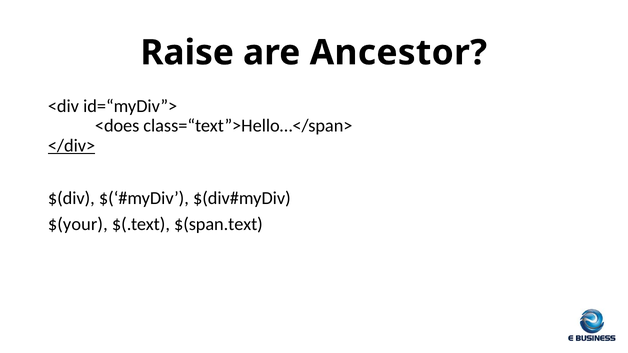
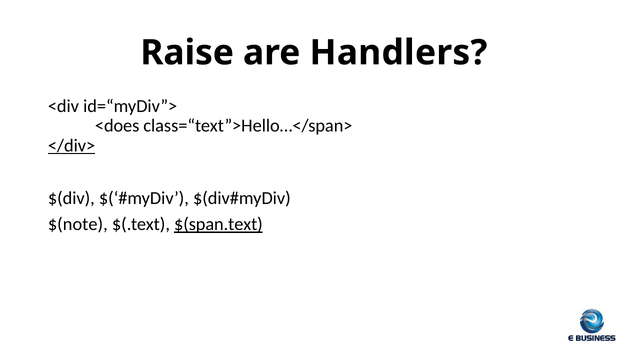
Ancestor: Ancestor -> Handlers
$(your: $(your -> $(note
$(span.text underline: none -> present
